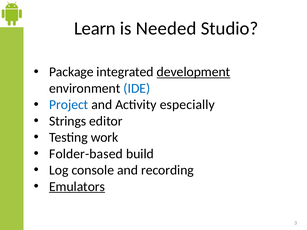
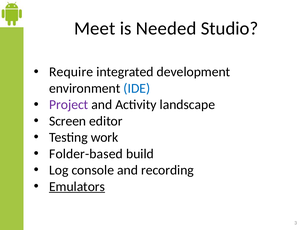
Learn: Learn -> Meet
Package: Package -> Require
development underline: present -> none
Project colour: blue -> purple
especially: especially -> landscape
Strings: Strings -> Screen
